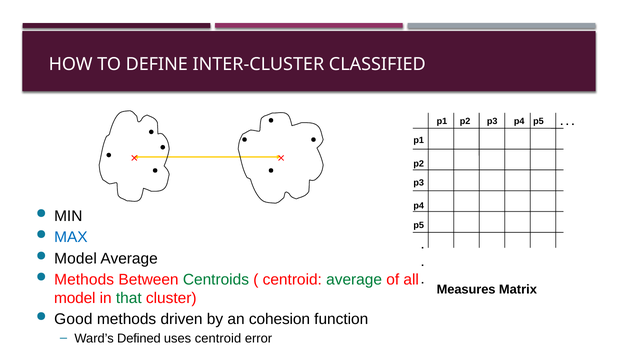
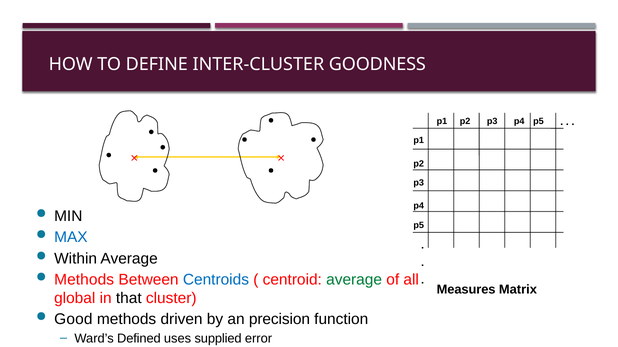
CLASSIFIED: CLASSIFIED -> GOODNESS
Model at (76, 259): Model -> Within
Centroids colour: green -> blue
model at (75, 299): model -> global
that colour: green -> black
cohesion: cohesion -> precision
uses centroid: centroid -> supplied
